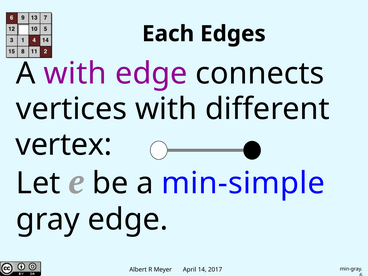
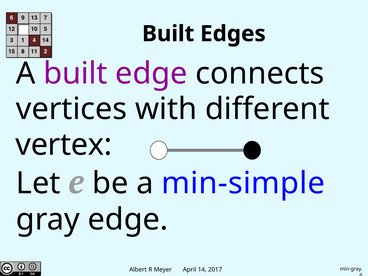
Each at (168, 34): Each -> Built
A with: with -> built
